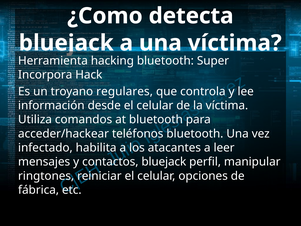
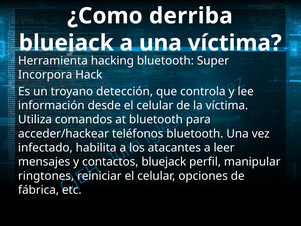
detecta: detecta -> derriba
regulares: regulares -> detección
